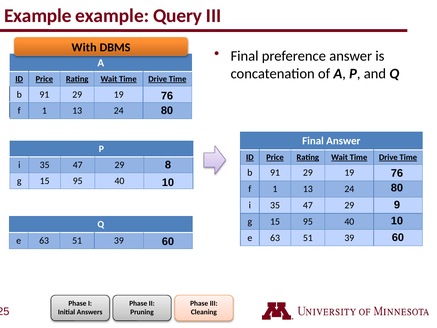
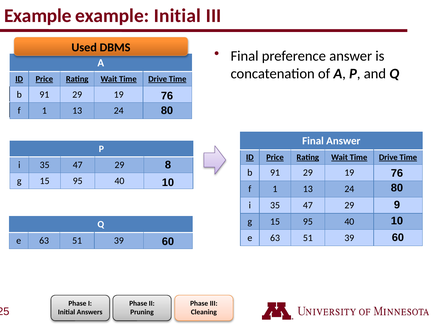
example Query: Query -> Initial
With: With -> Used
